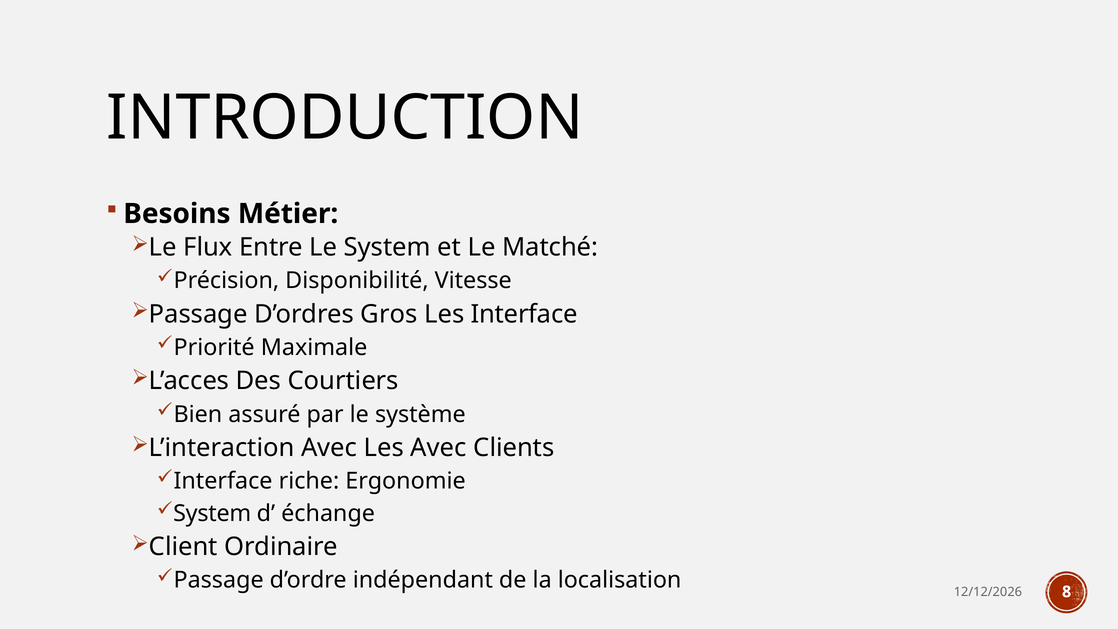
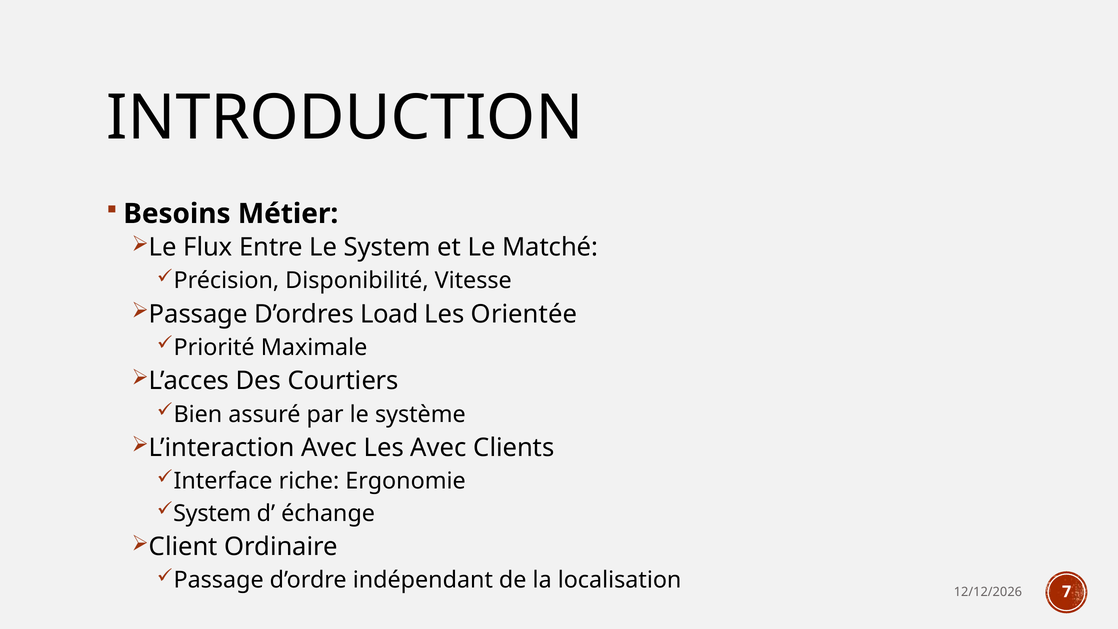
Gros: Gros -> Load
Les Interface: Interface -> Orientée
8: 8 -> 7
